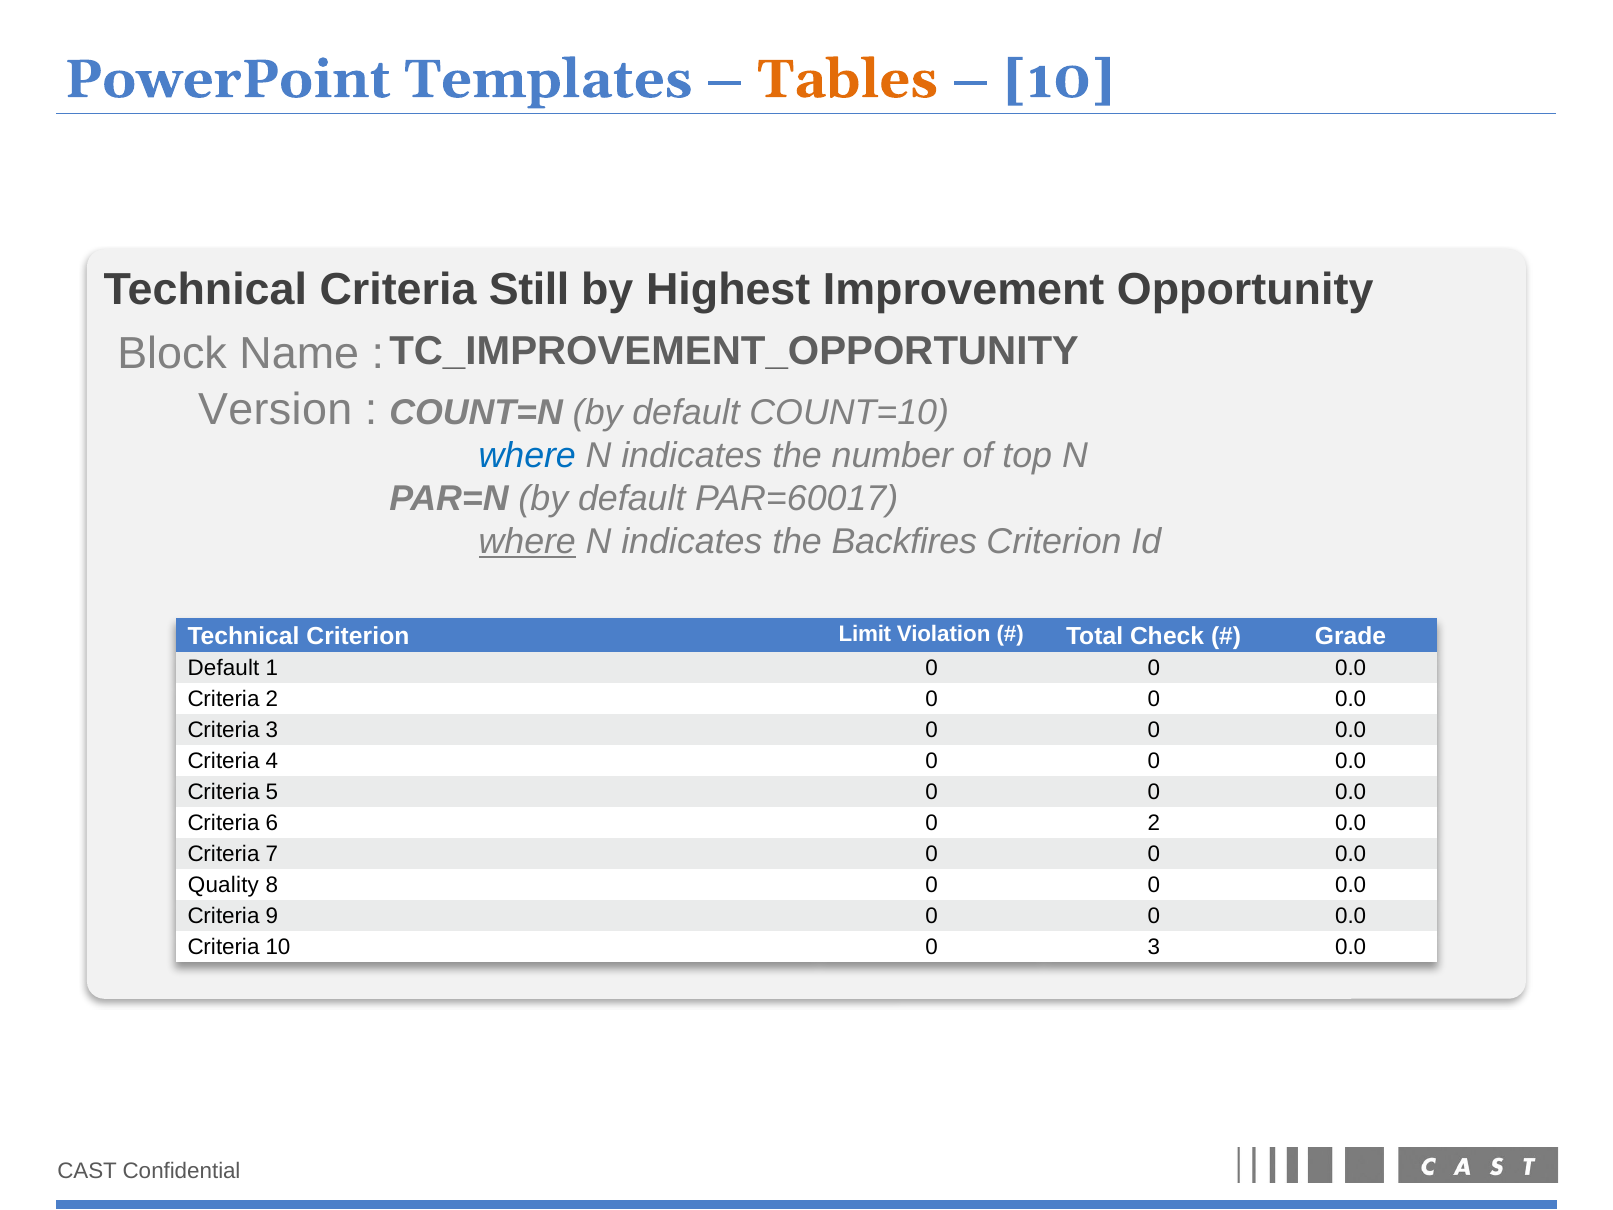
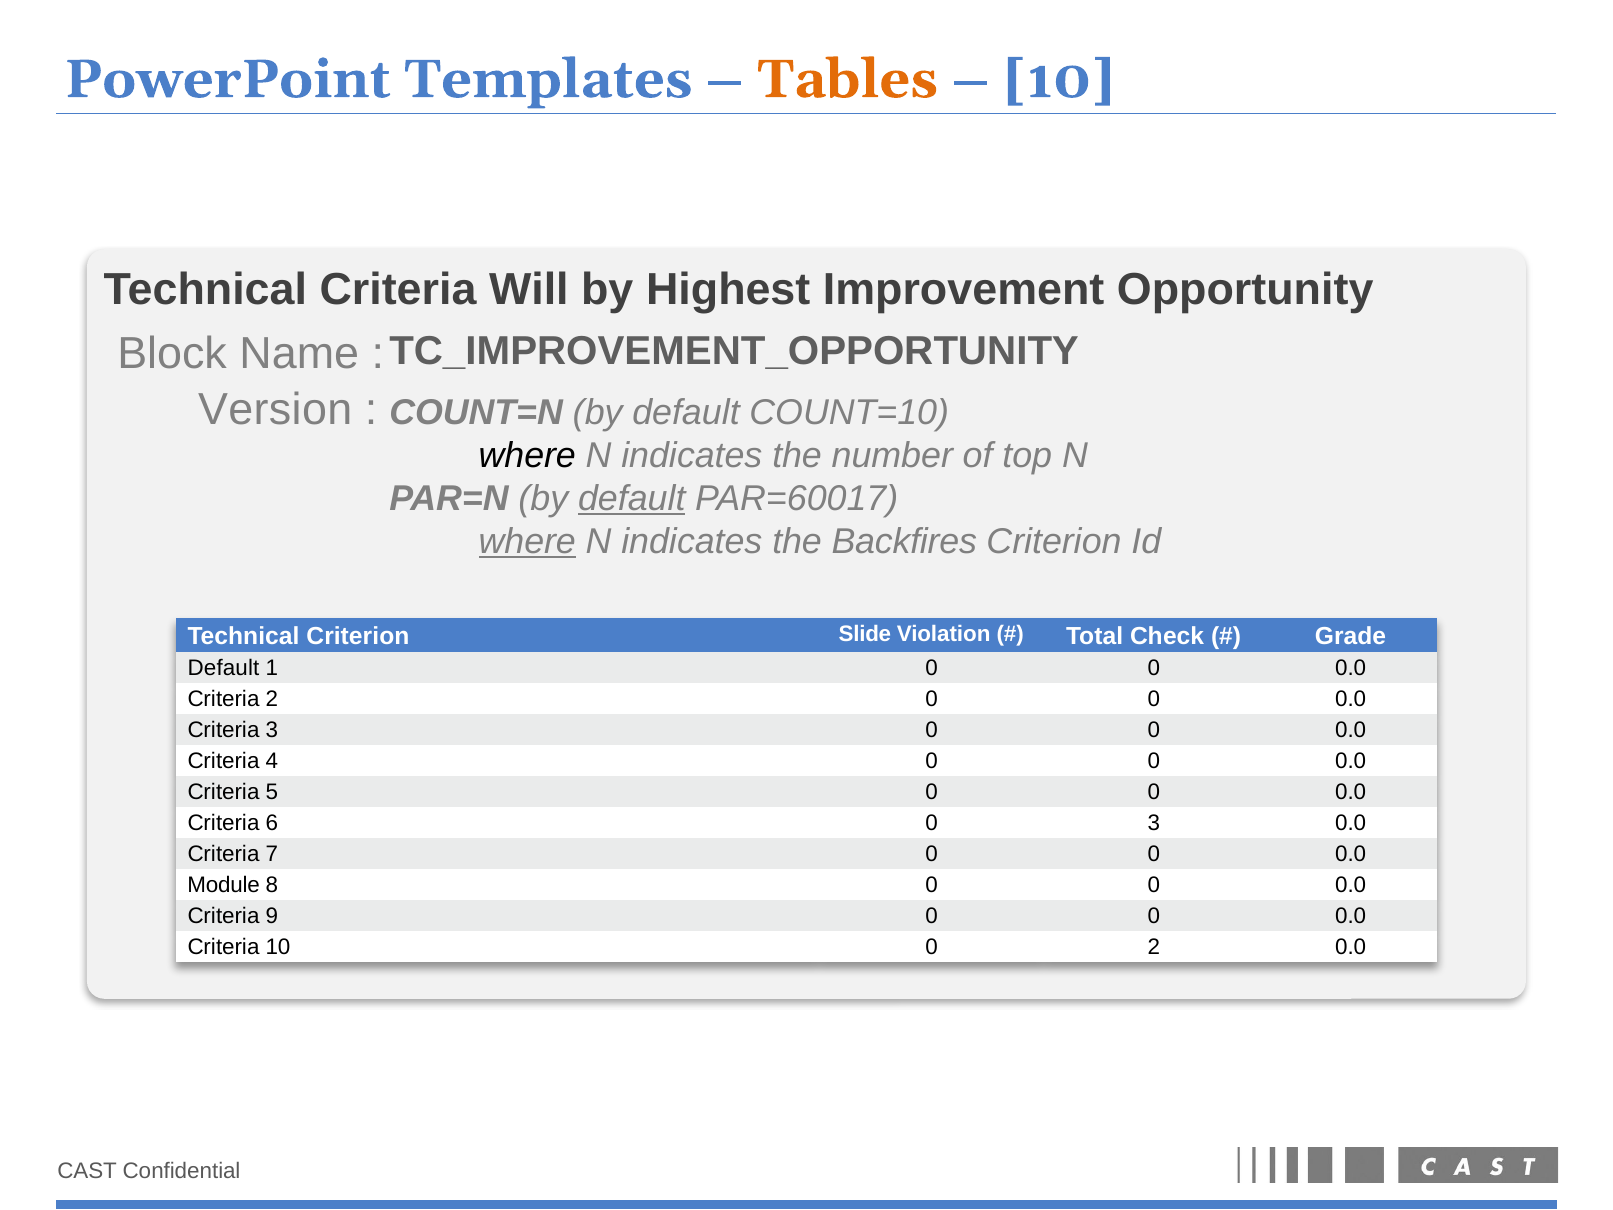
Still: Still -> Will
where at (527, 456) colour: blue -> black
default at (632, 499) underline: none -> present
Limit: Limit -> Slide
0 2: 2 -> 3
Quality: Quality -> Module
0 3: 3 -> 2
